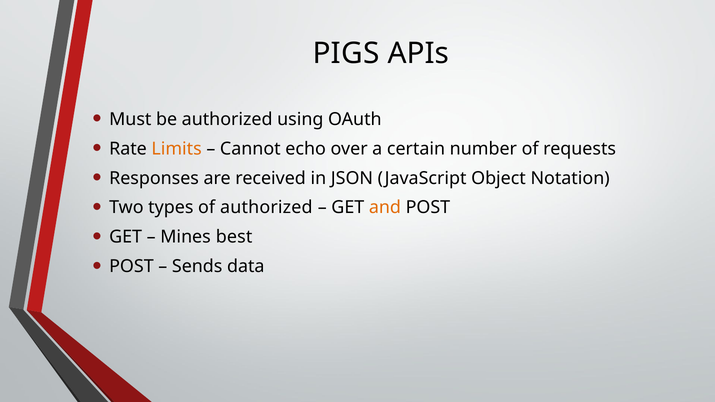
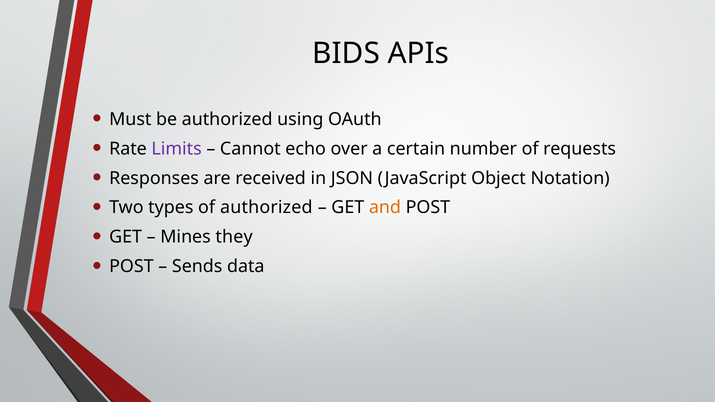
PIGS: PIGS -> BIDS
Limits colour: orange -> purple
best: best -> they
